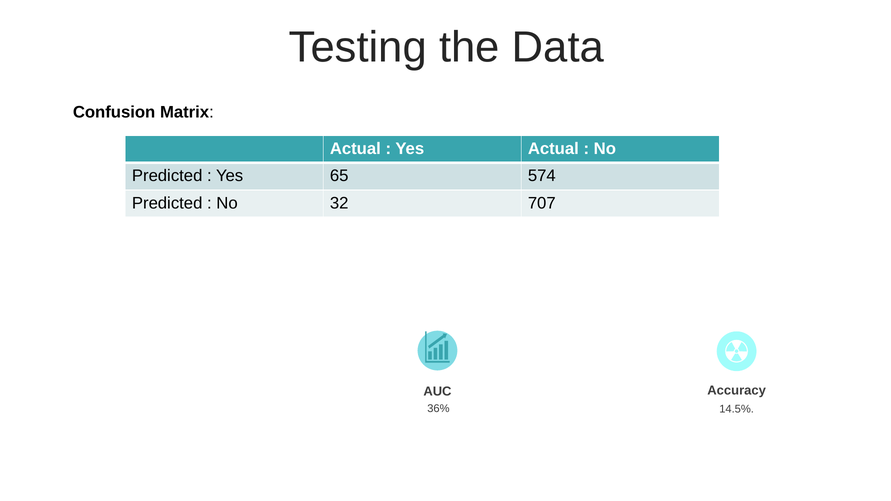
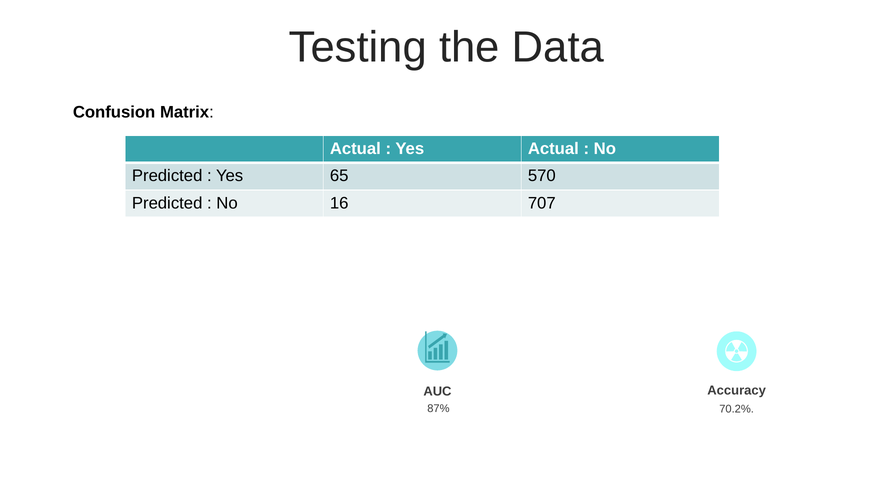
574: 574 -> 570
32: 32 -> 16
36%: 36% -> 87%
14.5%: 14.5% -> 70.2%
